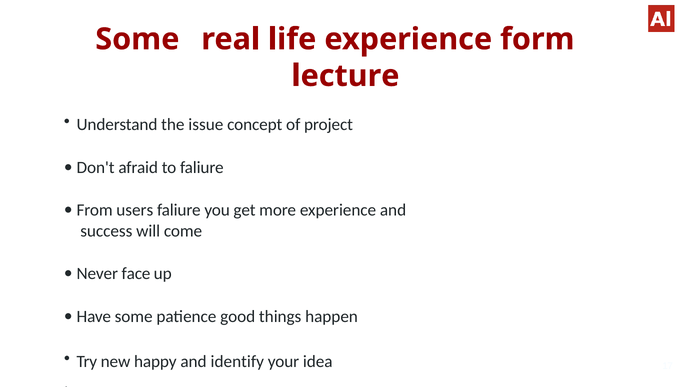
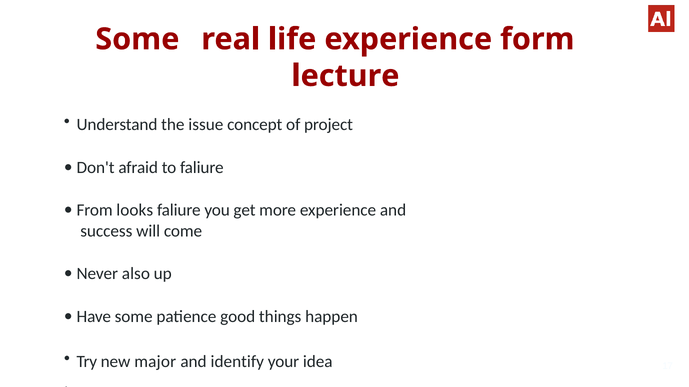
users: users -> looks
face: face -> also
happy: happy -> major
